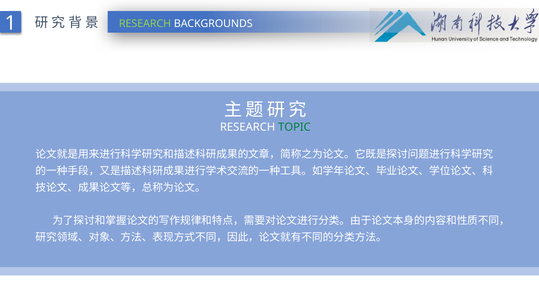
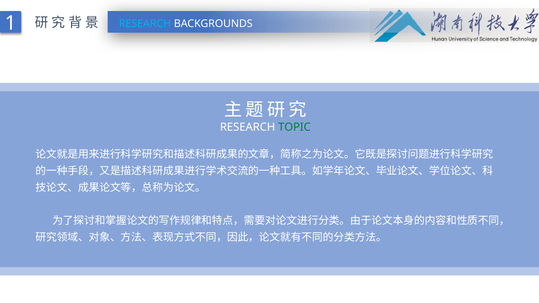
RESEARCH at (145, 24) colour: light green -> light blue
